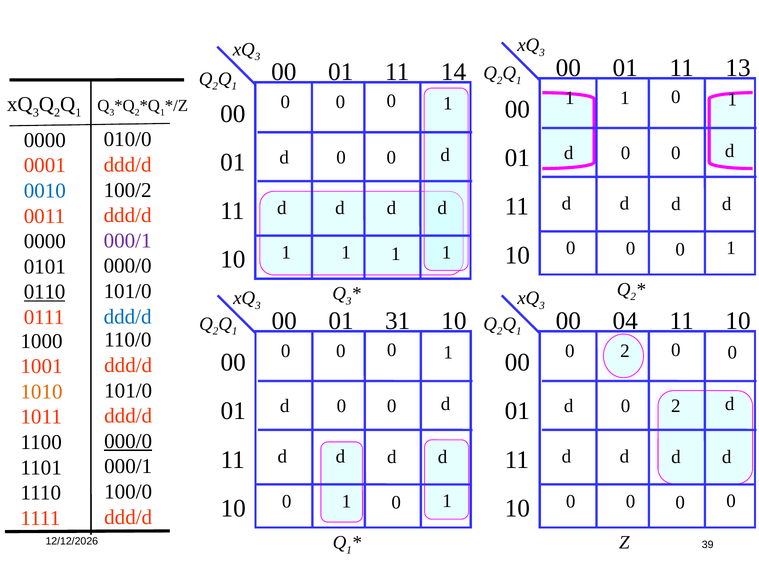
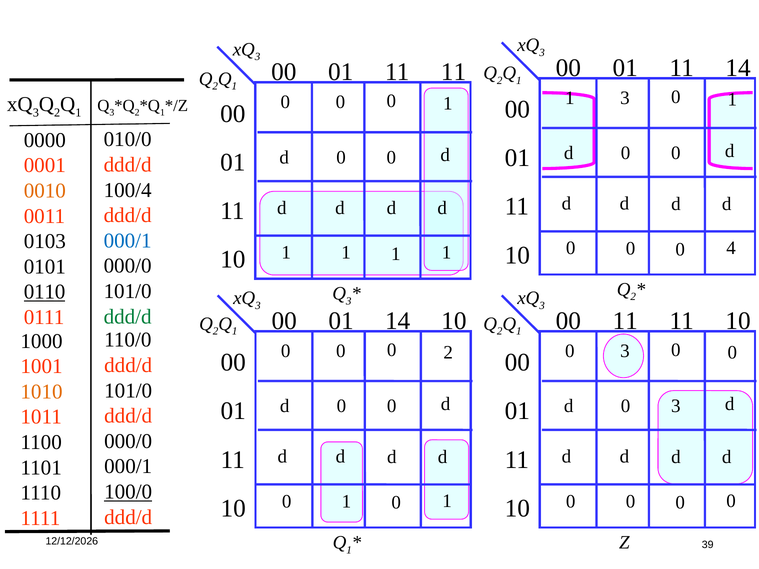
11 13: 13 -> 14
01 11 14: 14 -> 11
1 at (625, 98): 1 -> 3
100/2: 100/2 -> 100/4
0010 colour: blue -> orange
000/1 at (128, 241) colour: purple -> blue
0000 at (45, 242): 0000 -> 0103
1 at (731, 248): 1 -> 4
ddd/d at (128, 317) colour: blue -> green
01 31: 31 -> 14
00 04: 04 -> 11
1 at (448, 352): 1 -> 2
0 2: 2 -> 3
d 2: 2 -> 3
000/0 at (128, 441) underline: present -> none
100/0 underline: none -> present
